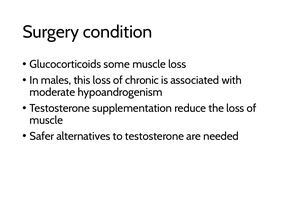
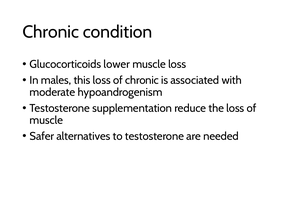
Surgery at (51, 32): Surgery -> Chronic
some: some -> lower
